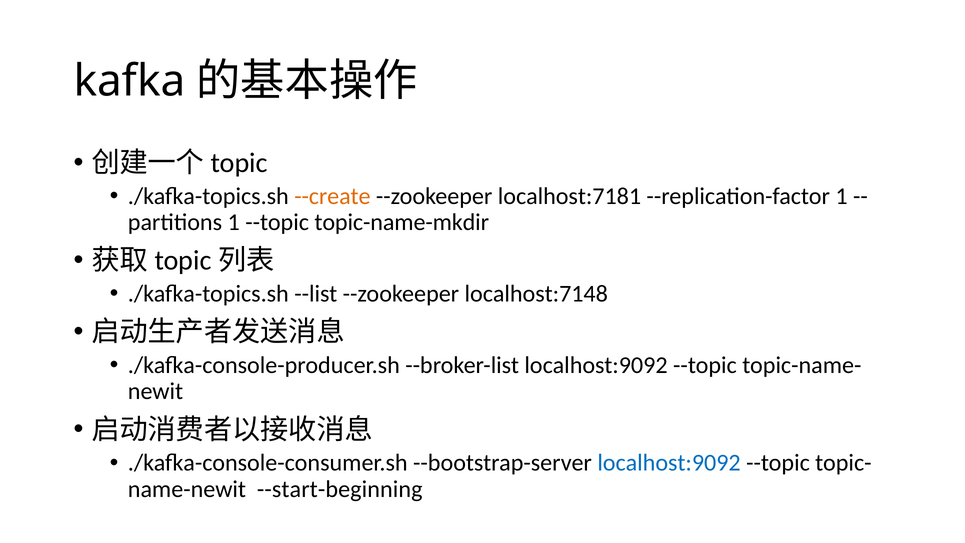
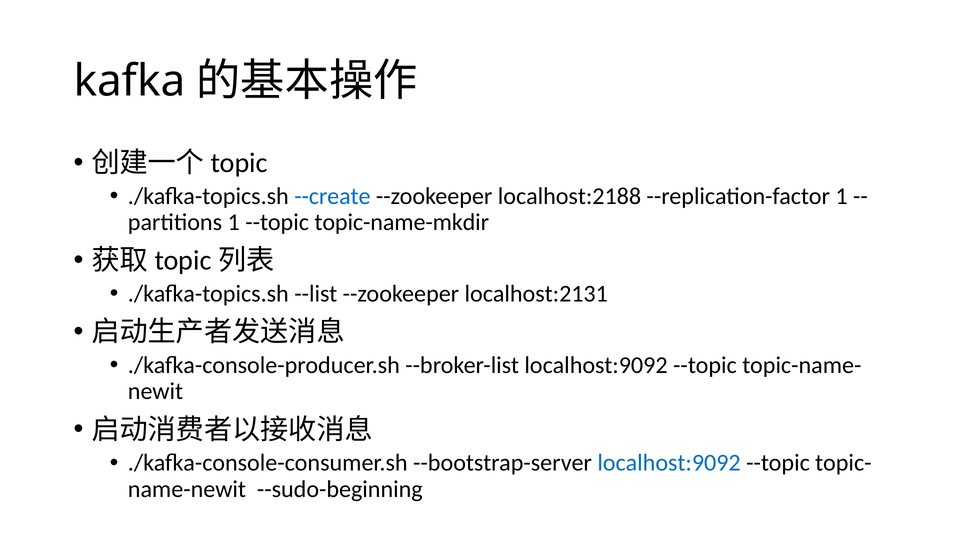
--create colour: orange -> blue
localhost:7181: localhost:7181 -> localhost:2188
localhost:7148: localhost:7148 -> localhost:2131
--start-beginning: --start-beginning -> --sudo-beginning
